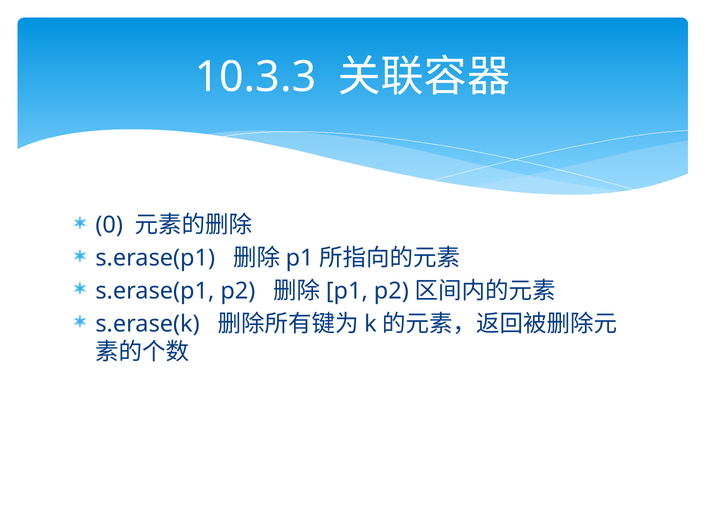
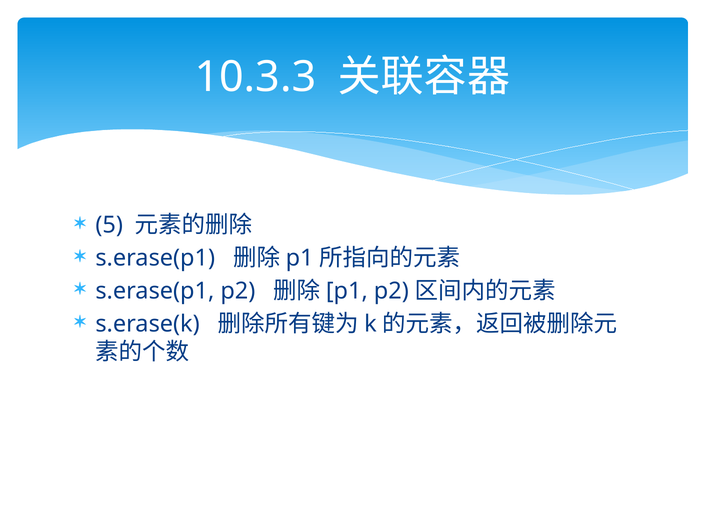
0: 0 -> 5
